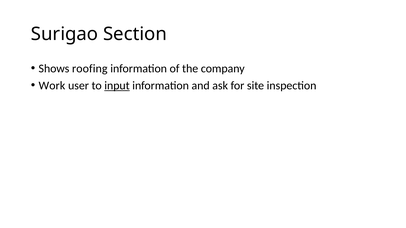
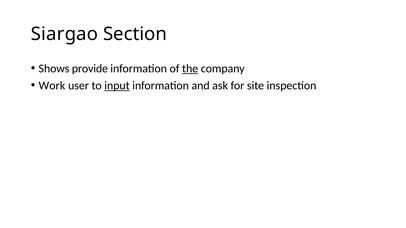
Surigao: Surigao -> Siargao
roofing: roofing -> provide
the underline: none -> present
